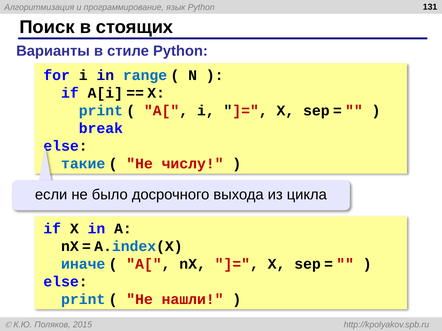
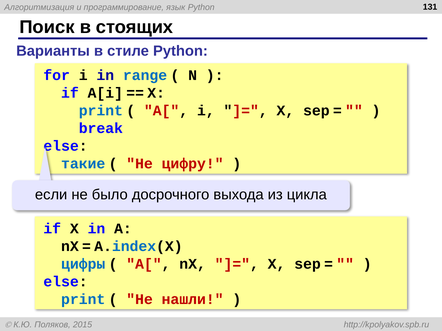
числу: числу -> цифру
иначе: иначе -> цифры
